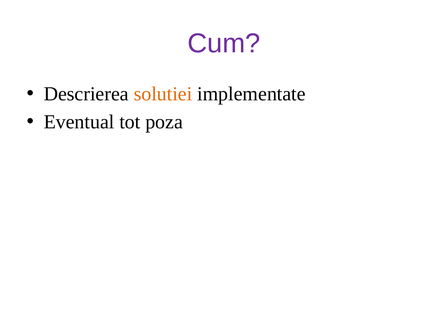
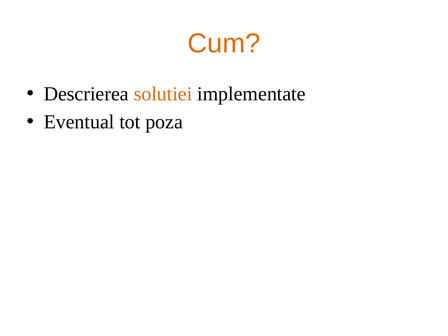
Cum colour: purple -> orange
